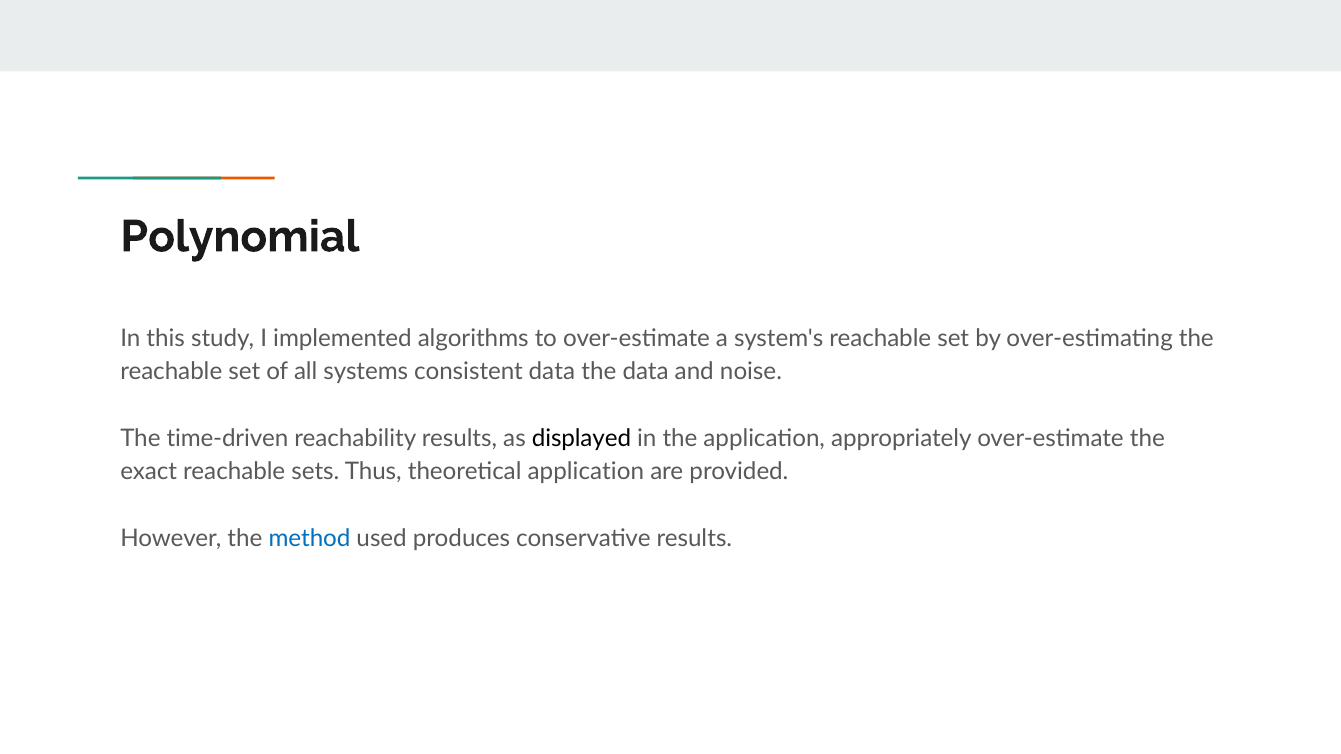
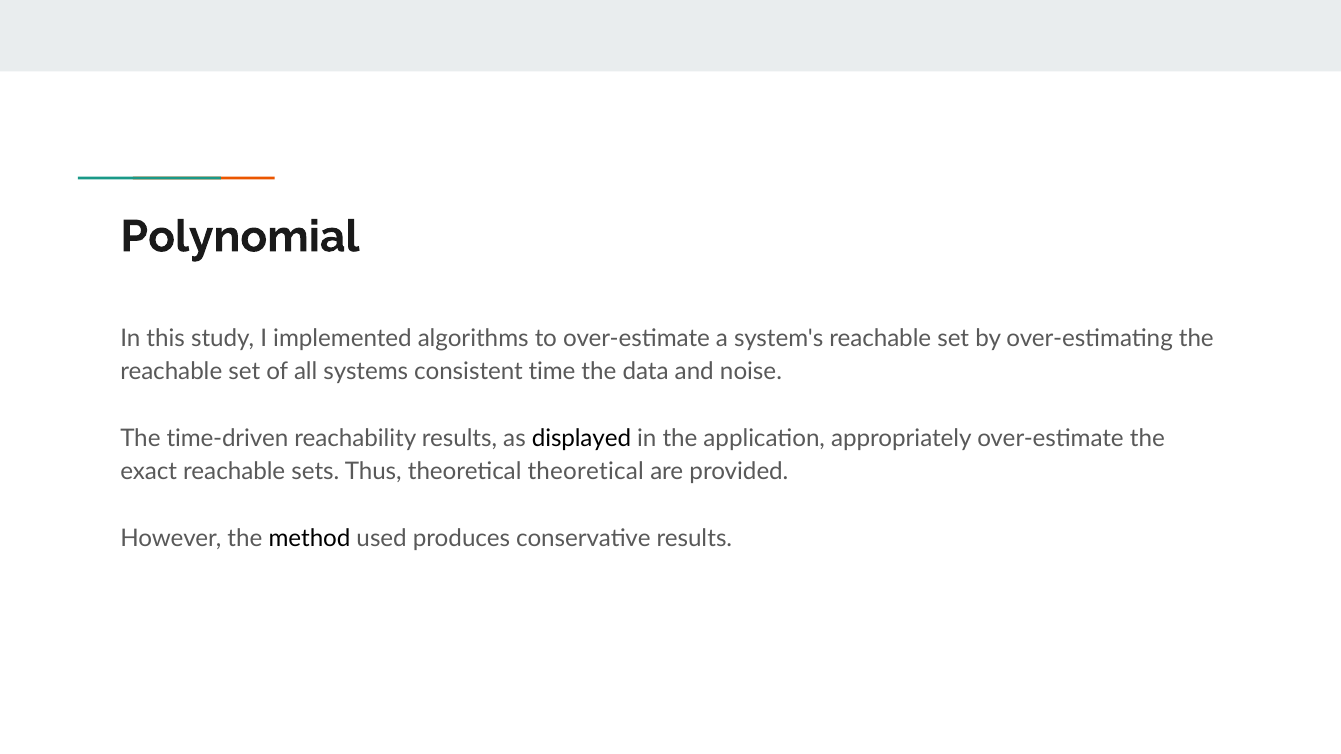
consistent data: data -> time
theoretical application: application -> theoretical
method colour: blue -> black
